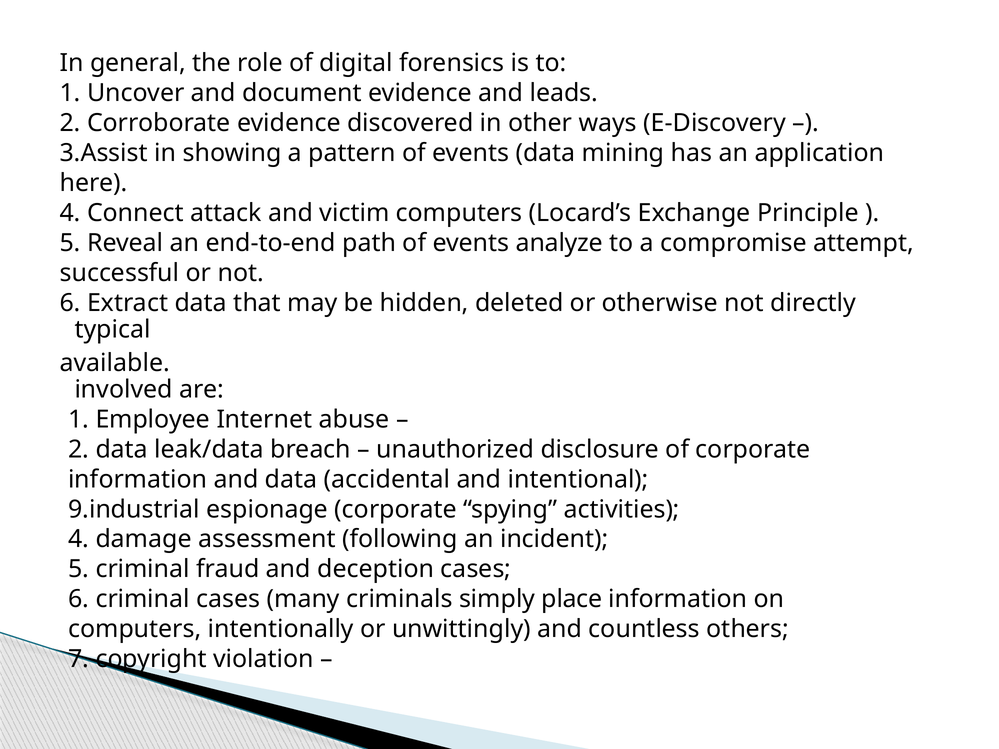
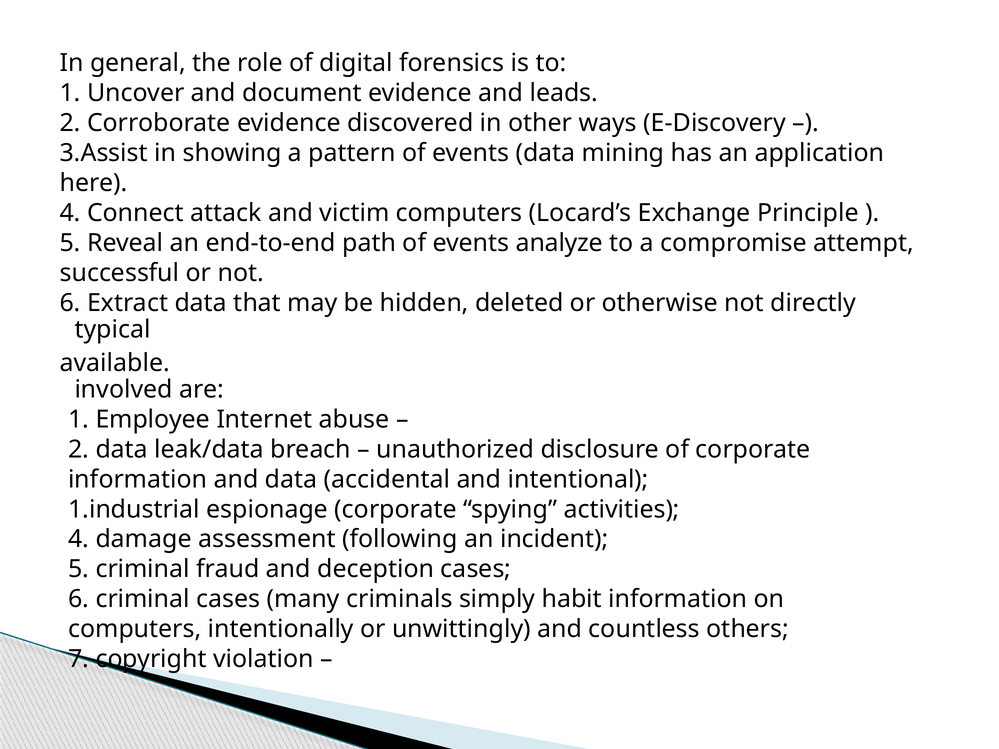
9.industrial: 9.industrial -> 1.industrial
place: place -> habit
